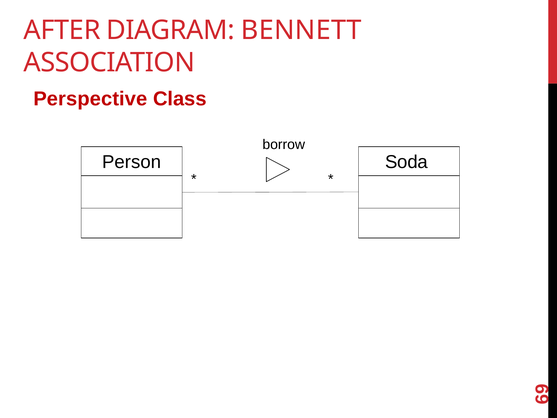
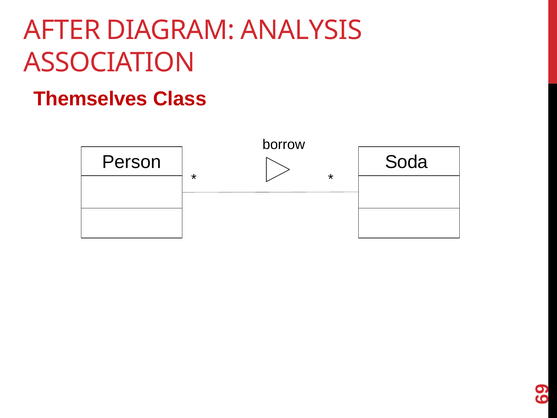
BENNETT: BENNETT -> ANALYSIS
Perspective: Perspective -> Themselves
